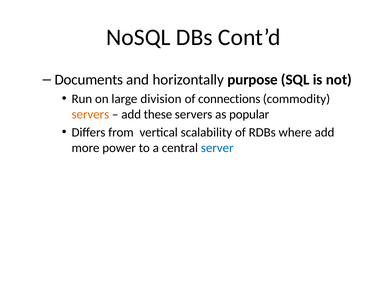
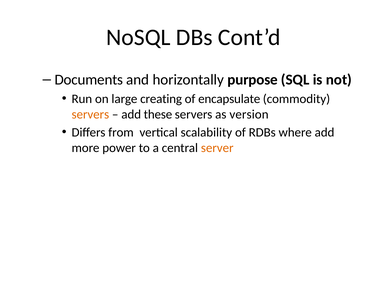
division: division -> creating
connections: connections -> encapsulate
popular: popular -> version
server colour: blue -> orange
